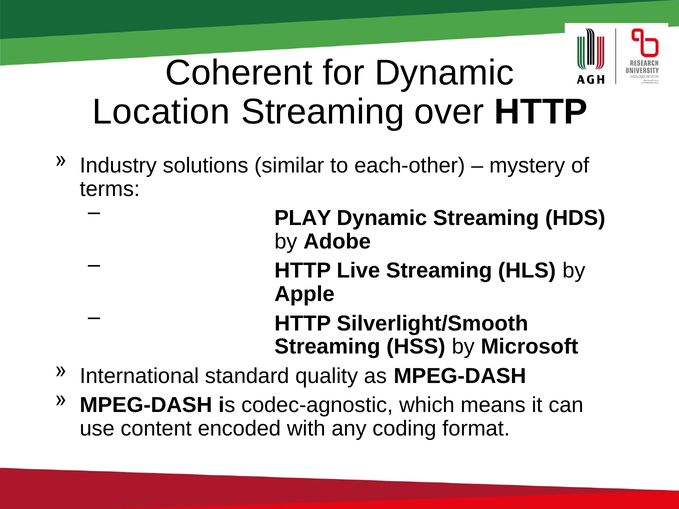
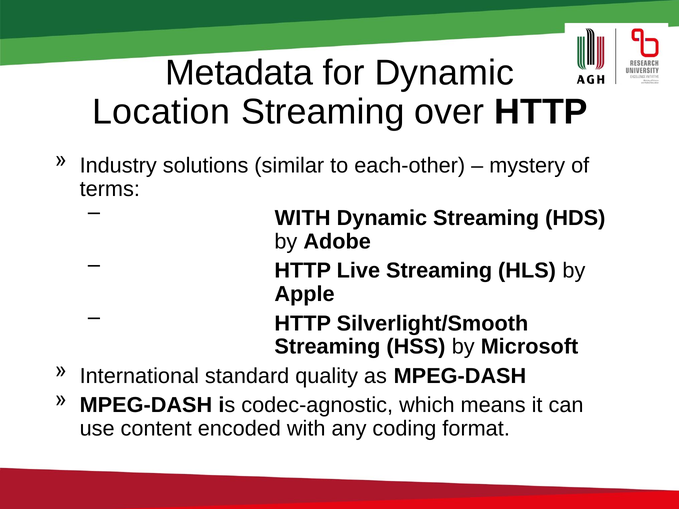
Coherent: Coherent -> Metadata
PLAY at (303, 218): PLAY -> WITH
